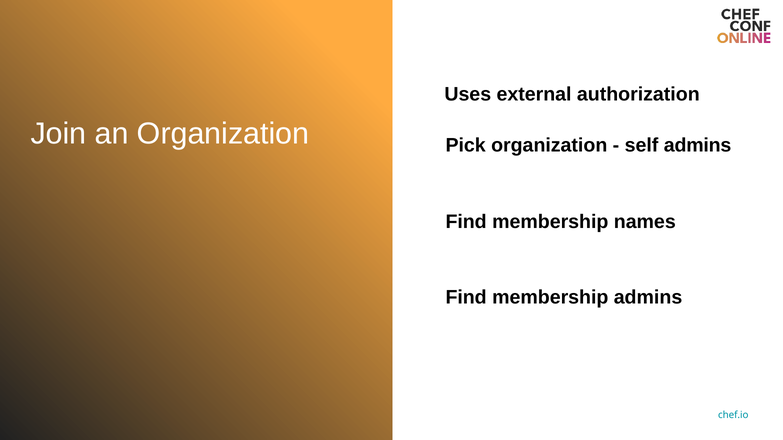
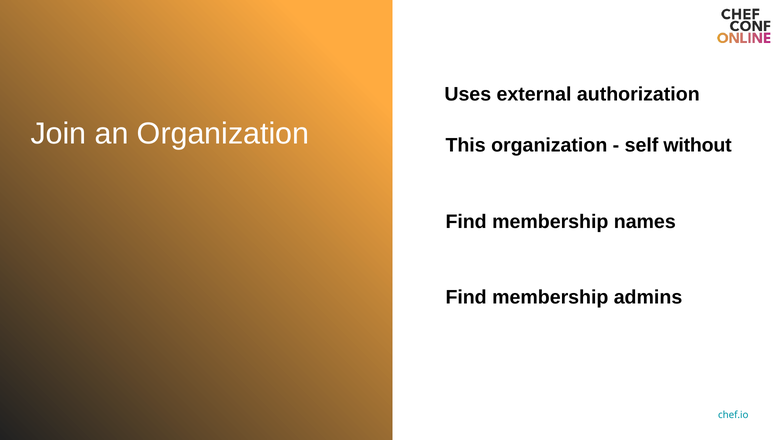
Pick: Pick -> This
self admins: admins -> without
